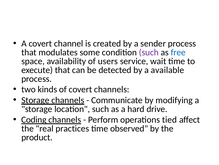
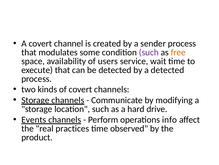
free colour: blue -> orange
a available: available -> detected
Coding: Coding -> Events
tied: tied -> info
